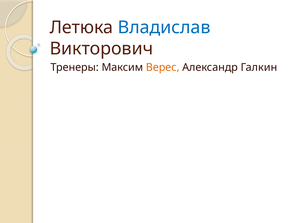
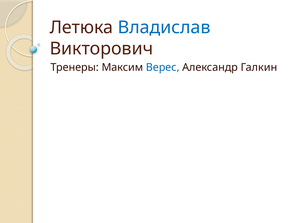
Верес colour: orange -> blue
